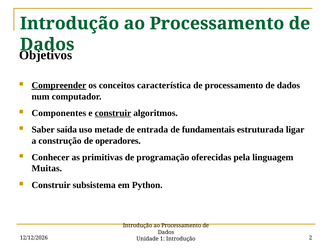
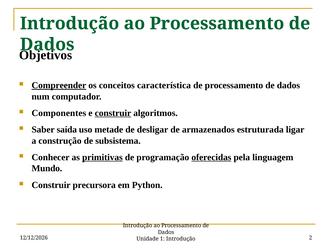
entrada: entrada -> desligar
fundamentais: fundamentais -> armazenados
operadores: operadores -> subsistema
primitivas underline: none -> present
oferecidas underline: none -> present
Muitas: Muitas -> Mundo
subsistema: subsistema -> precursora
